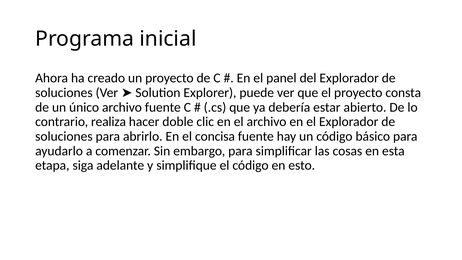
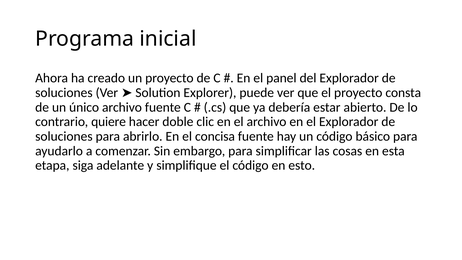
realiza: realiza -> quiere
